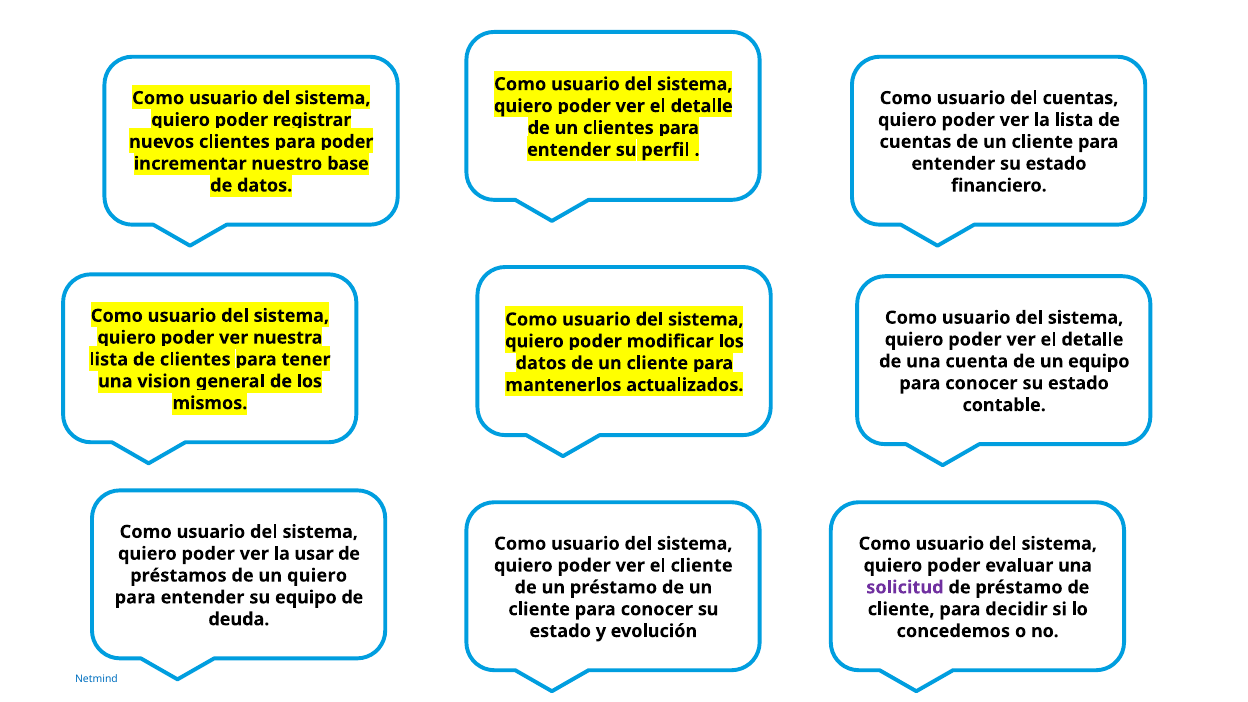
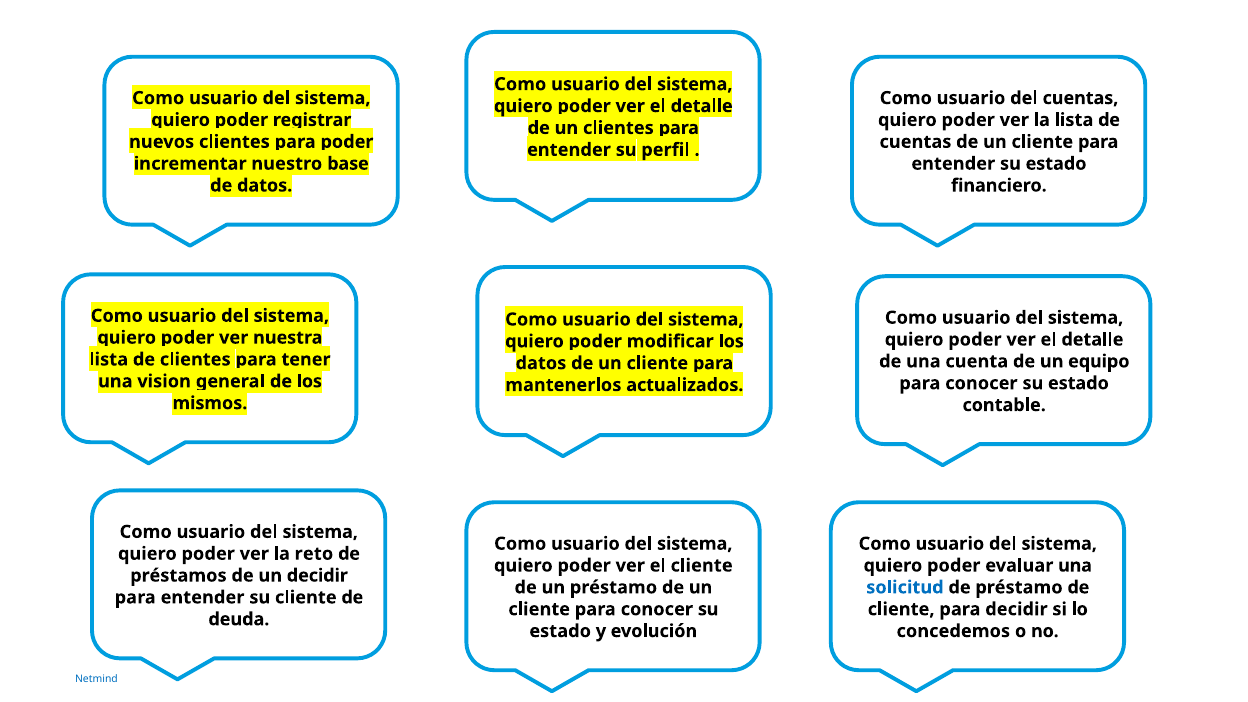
usar: usar -> reto
un quiero: quiero -> decidir
solicitud colour: purple -> blue
su equipo: equipo -> cliente
